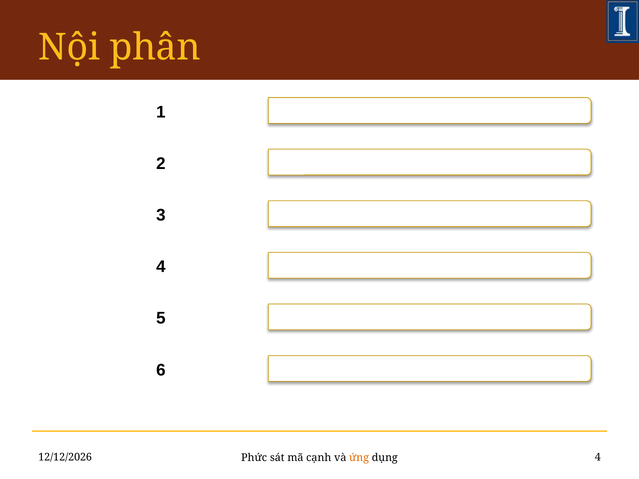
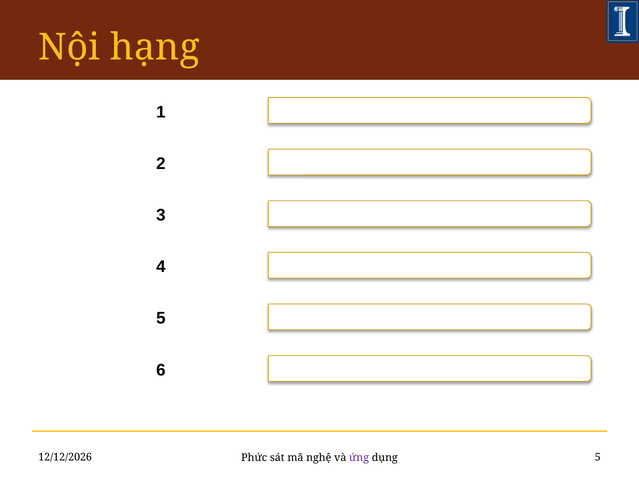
phân: phân -> hạng
cạnh: cạnh -> nghệ
ứng colour: orange -> purple
dụng 4: 4 -> 5
